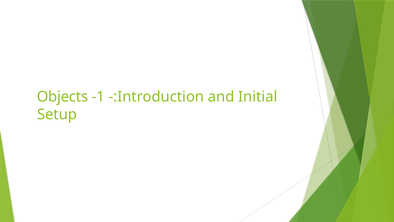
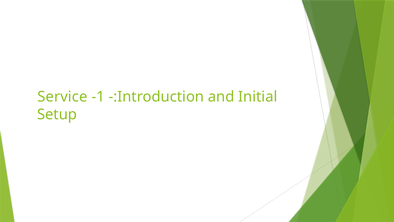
Objects: Objects -> Service
